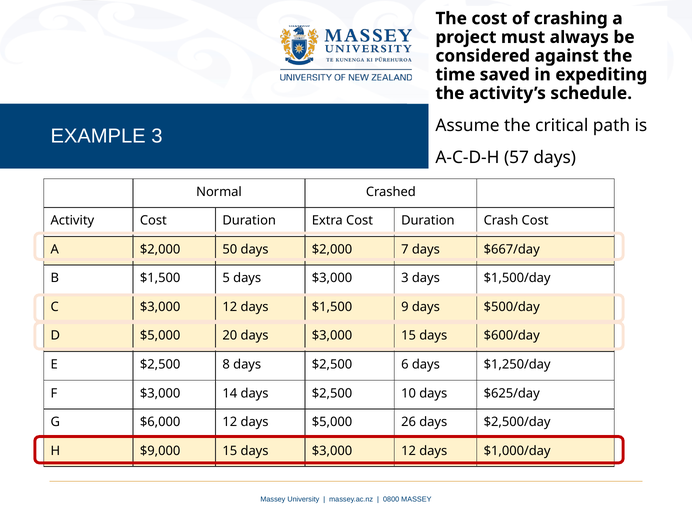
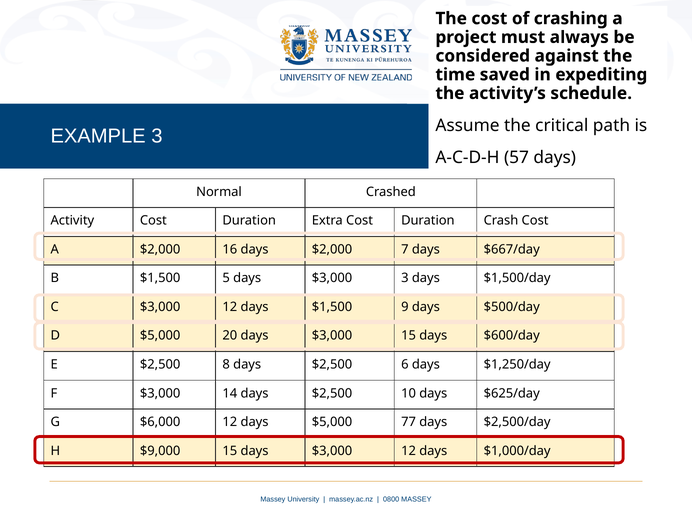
50: 50 -> 16
26: 26 -> 77
